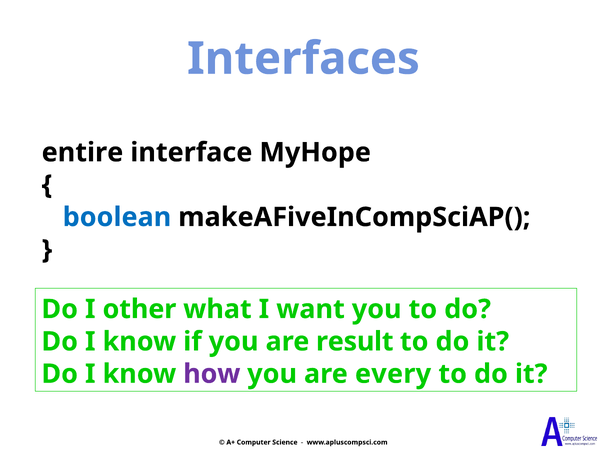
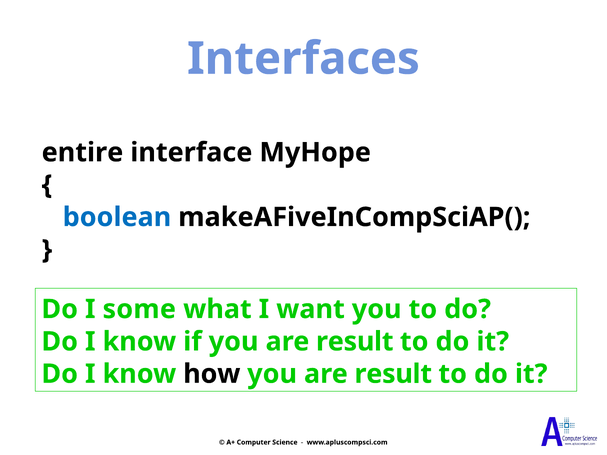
other: other -> some
how colour: purple -> black
every at (393, 374): every -> result
